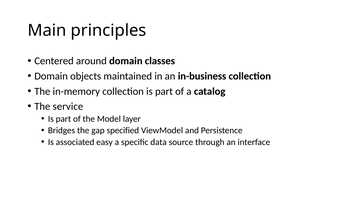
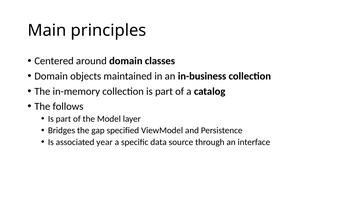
service: service -> follows
easy: easy -> year
